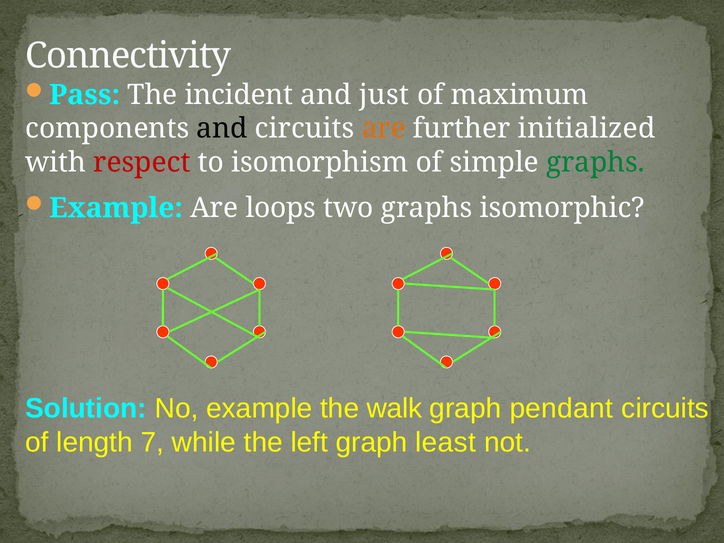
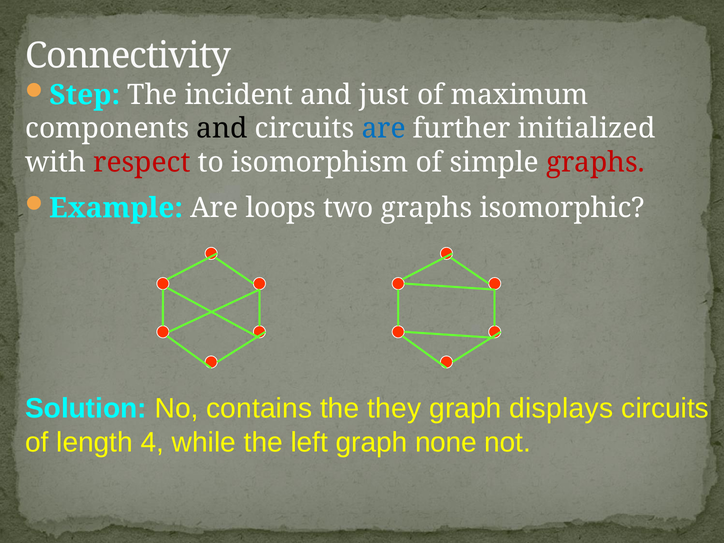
Pass: Pass -> Step
are at (384, 129) colour: orange -> blue
graphs at (595, 162) colour: green -> red
No example: example -> contains
walk: walk -> they
pendant: pendant -> displays
7: 7 -> 4
least: least -> none
